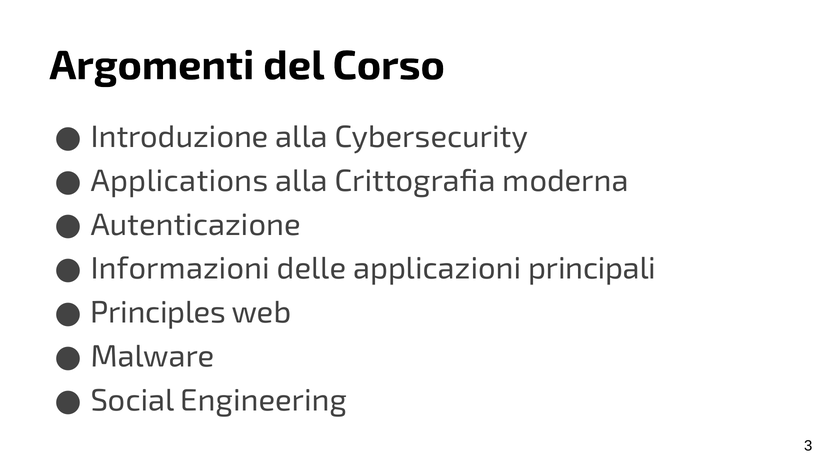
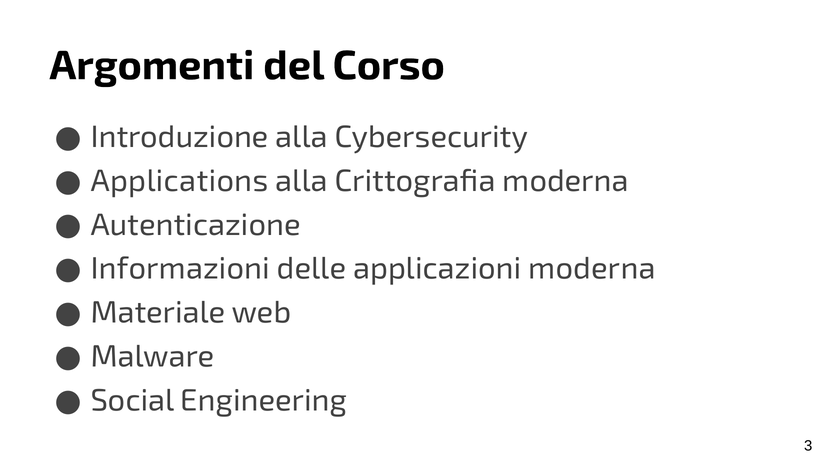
applicazioni principali: principali -> moderna
Principles: Principles -> Materiale
